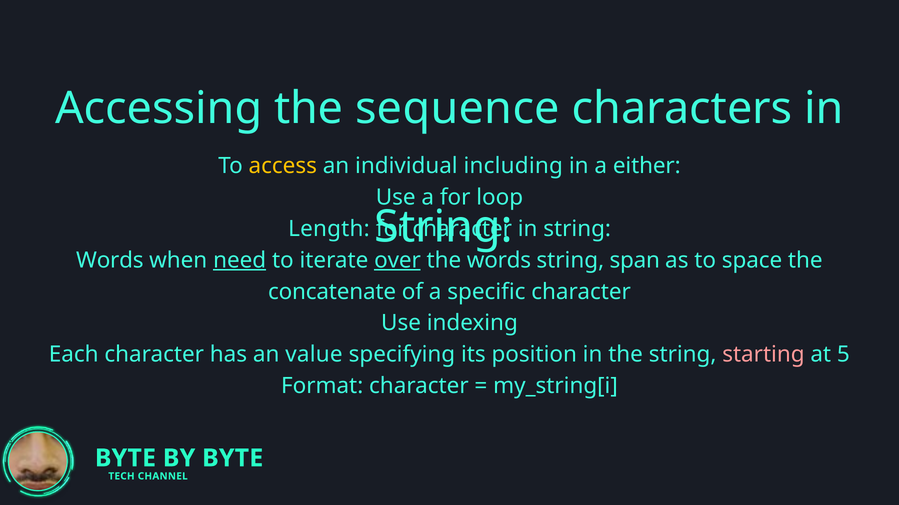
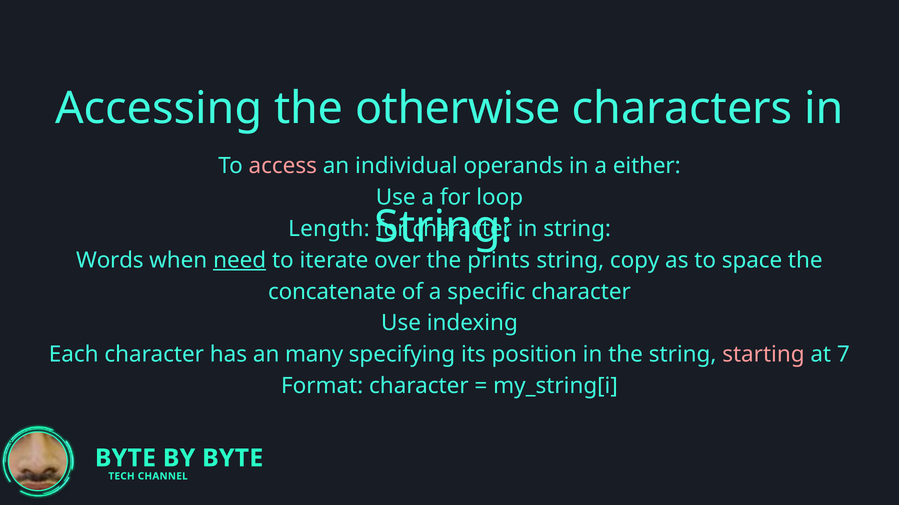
sequence: sequence -> otherwise
access colour: yellow -> pink
including: including -> operands
over underline: present -> none
the words: words -> prints
span: span -> copy
value: value -> many
5: 5 -> 7
